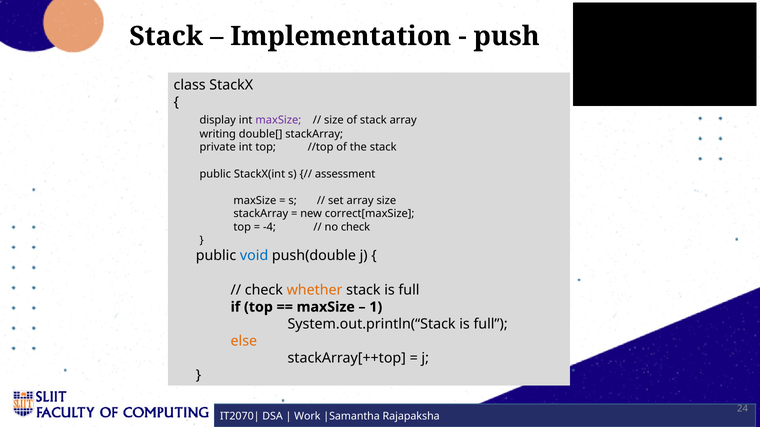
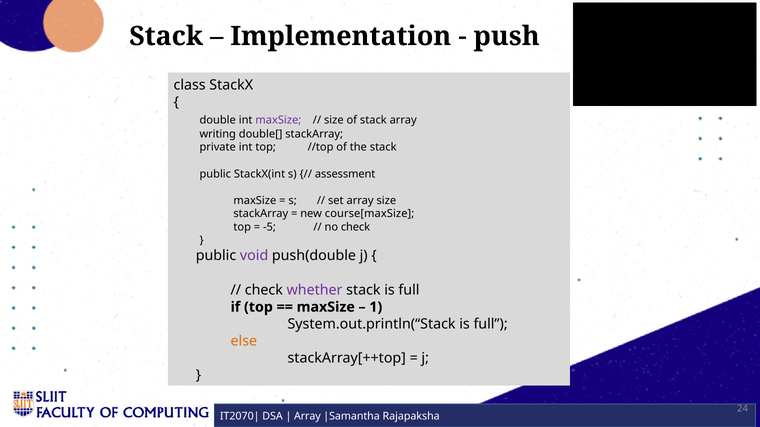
display: display -> double
correct[maxSize: correct[maxSize -> course[maxSize
-4: -4 -> -5
void colour: blue -> purple
whether colour: orange -> purple
Work at (307, 417): Work -> Array
